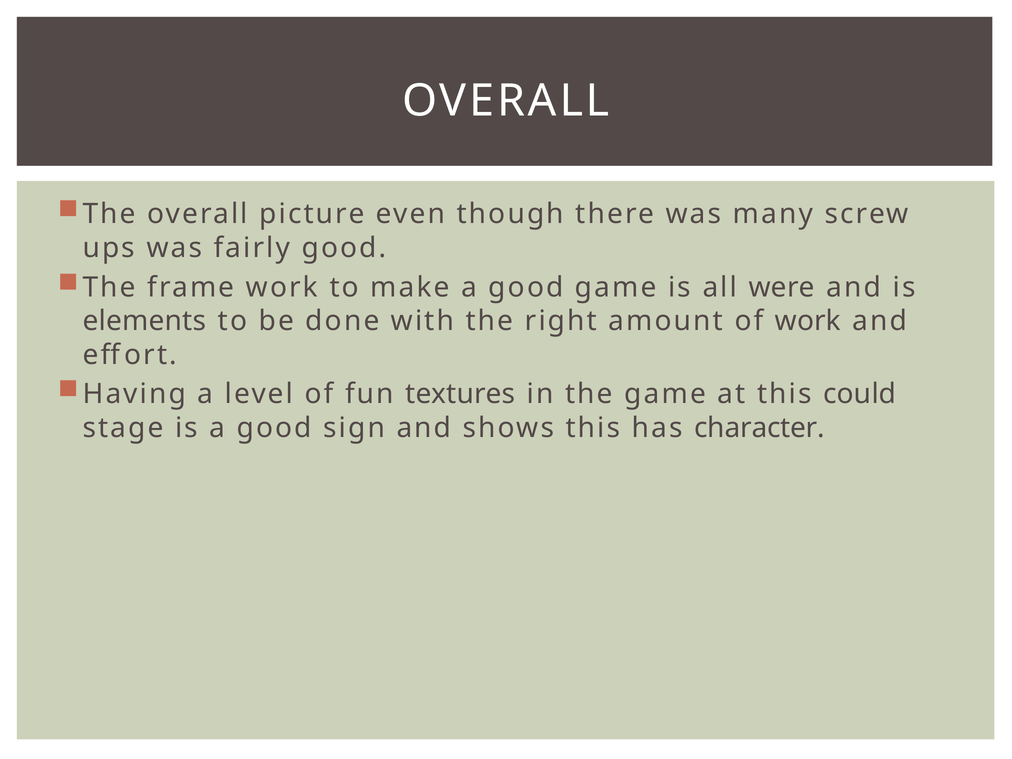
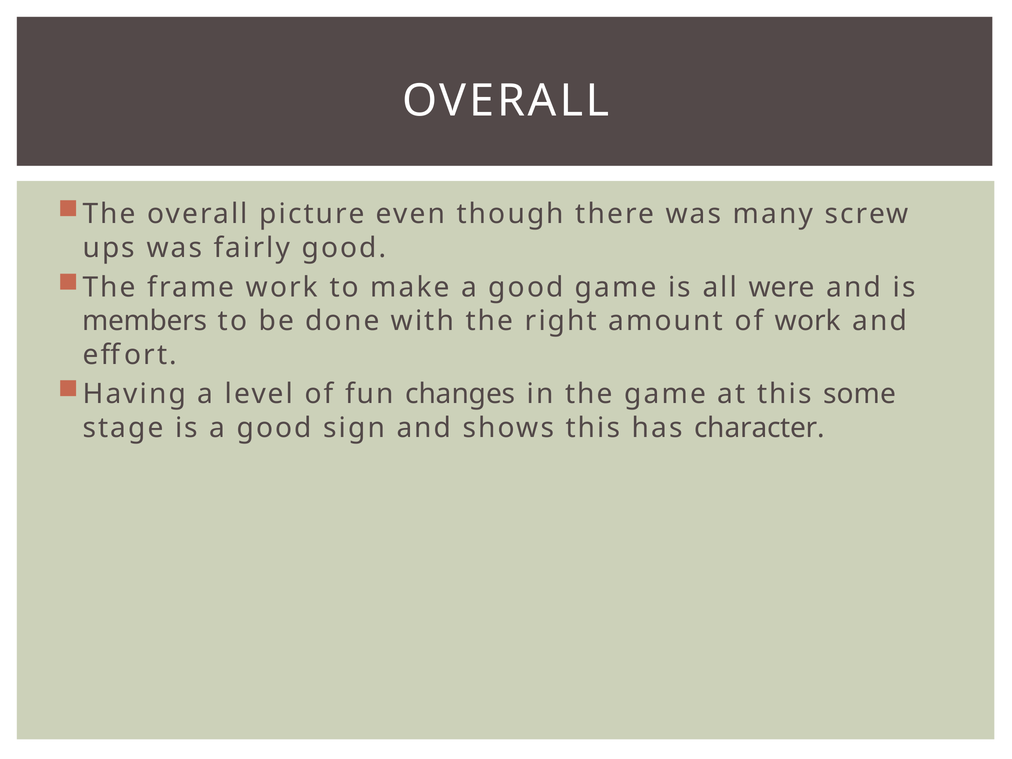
elements: elements -> members
textures: textures -> changes
could: could -> some
